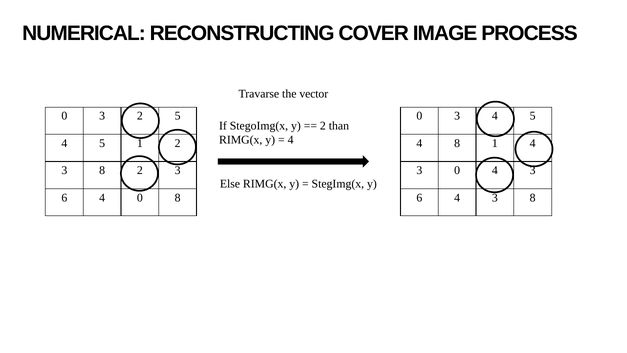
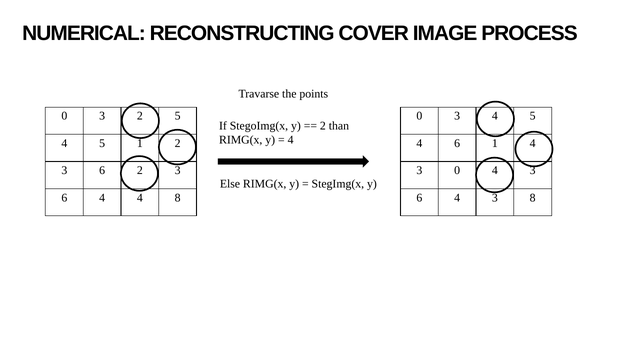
vector: vector -> points
4 8: 8 -> 6
8 at (102, 170): 8 -> 6
4 0: 0 -> 4
